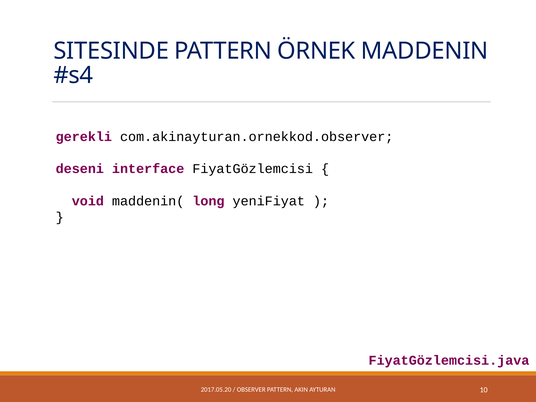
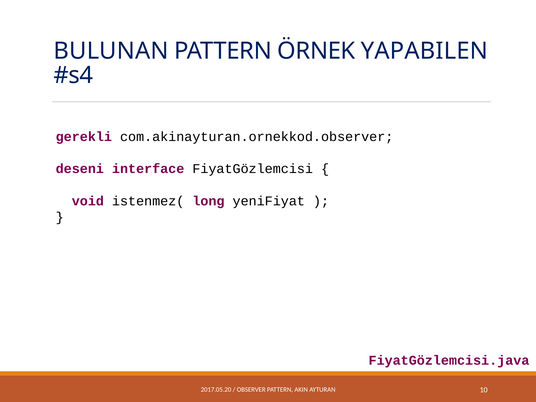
SITESINDE: SITESINDE -> BULUNAN
MADDENIN: MADDENIN -> YAPABILEN
maddenin(: maddenin( -> istenmez(
